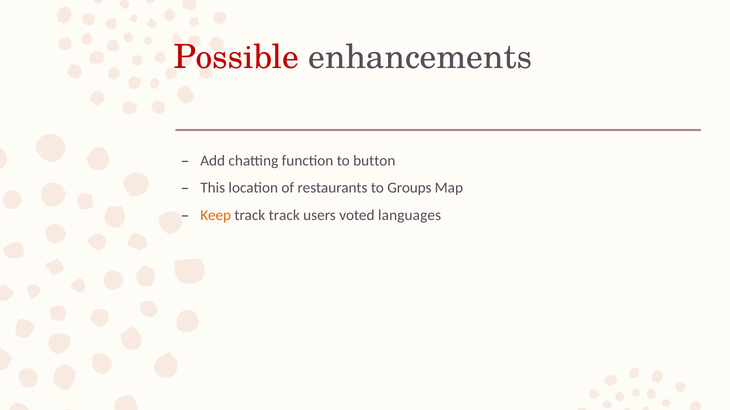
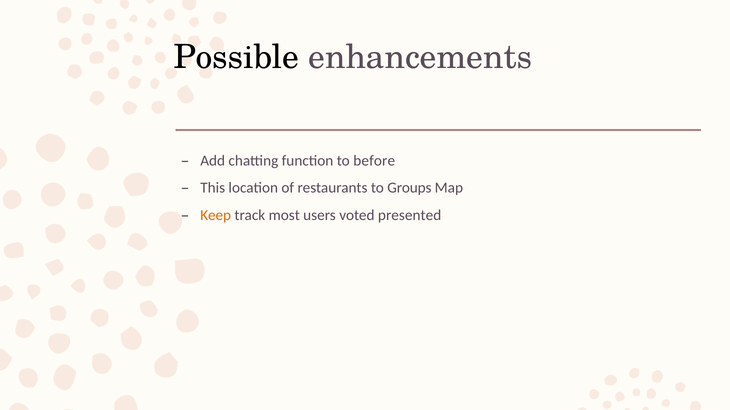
Possible colour: red -> black
button: button -> before
track track: track -> most
languages: languages -> presented
